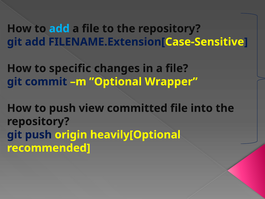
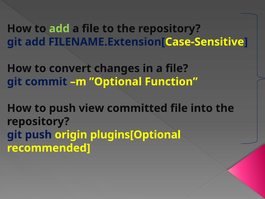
add at (59, 29) colour: light blue -> light green
specific: specific -> convert
Wrapper: Wrapper -> Function
heavily[Optional: heavily[Optional -> plugins[Optional
